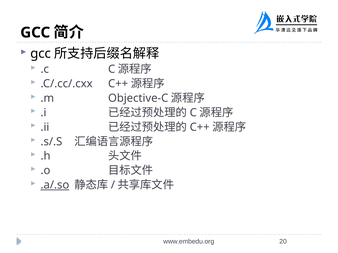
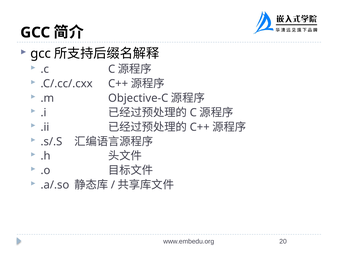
.a/.so underline: present -> none
